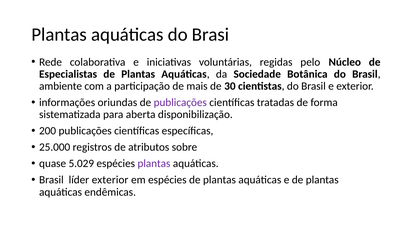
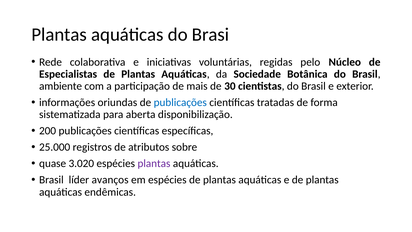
publicações at (180, 102) colour: purple -> blue
5.029: 5.029 -> 3.020
líder exterior: exterior -> avanços
